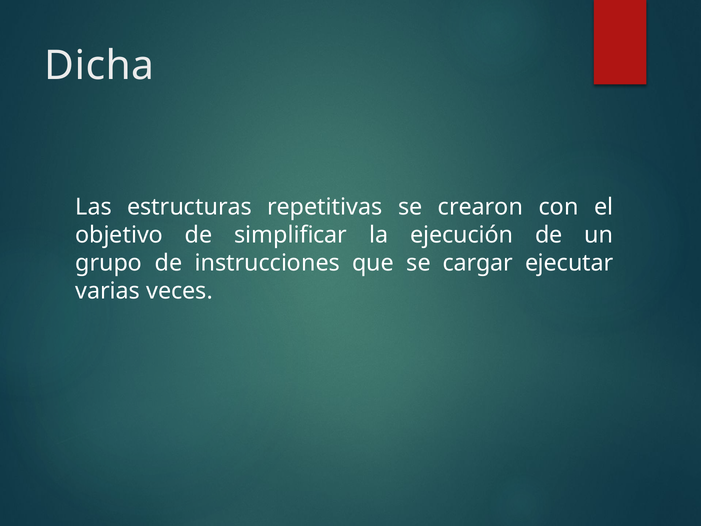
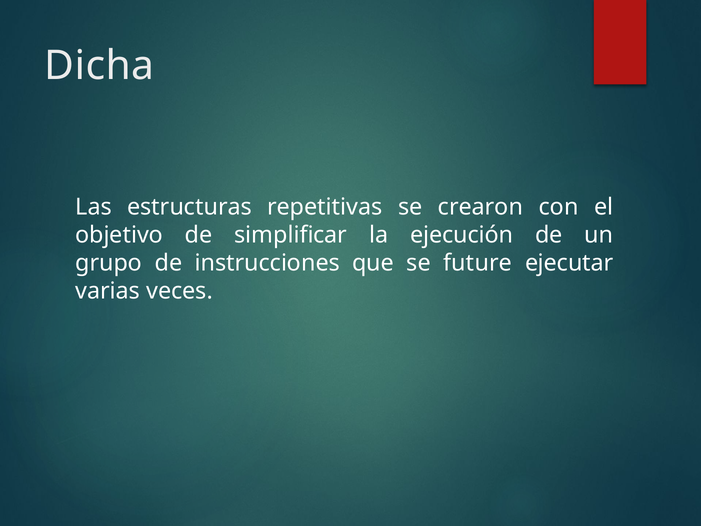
cargar: cargar -> future
